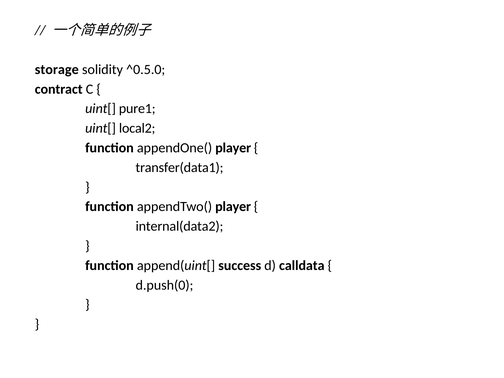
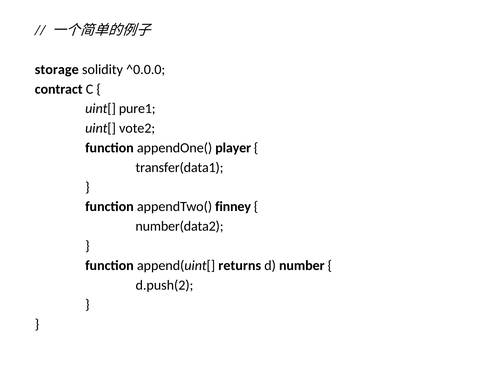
^0.5.0: ^0.5.0 -> ^0.0.0
local2: local2 -> vote2
appendTwo( player: player -> finney
internal(data2: internal(data2 -> number(data2
success: success -> returns
calldata: calldata -> number
d.push(0: d.push(0 -> d.push(2
